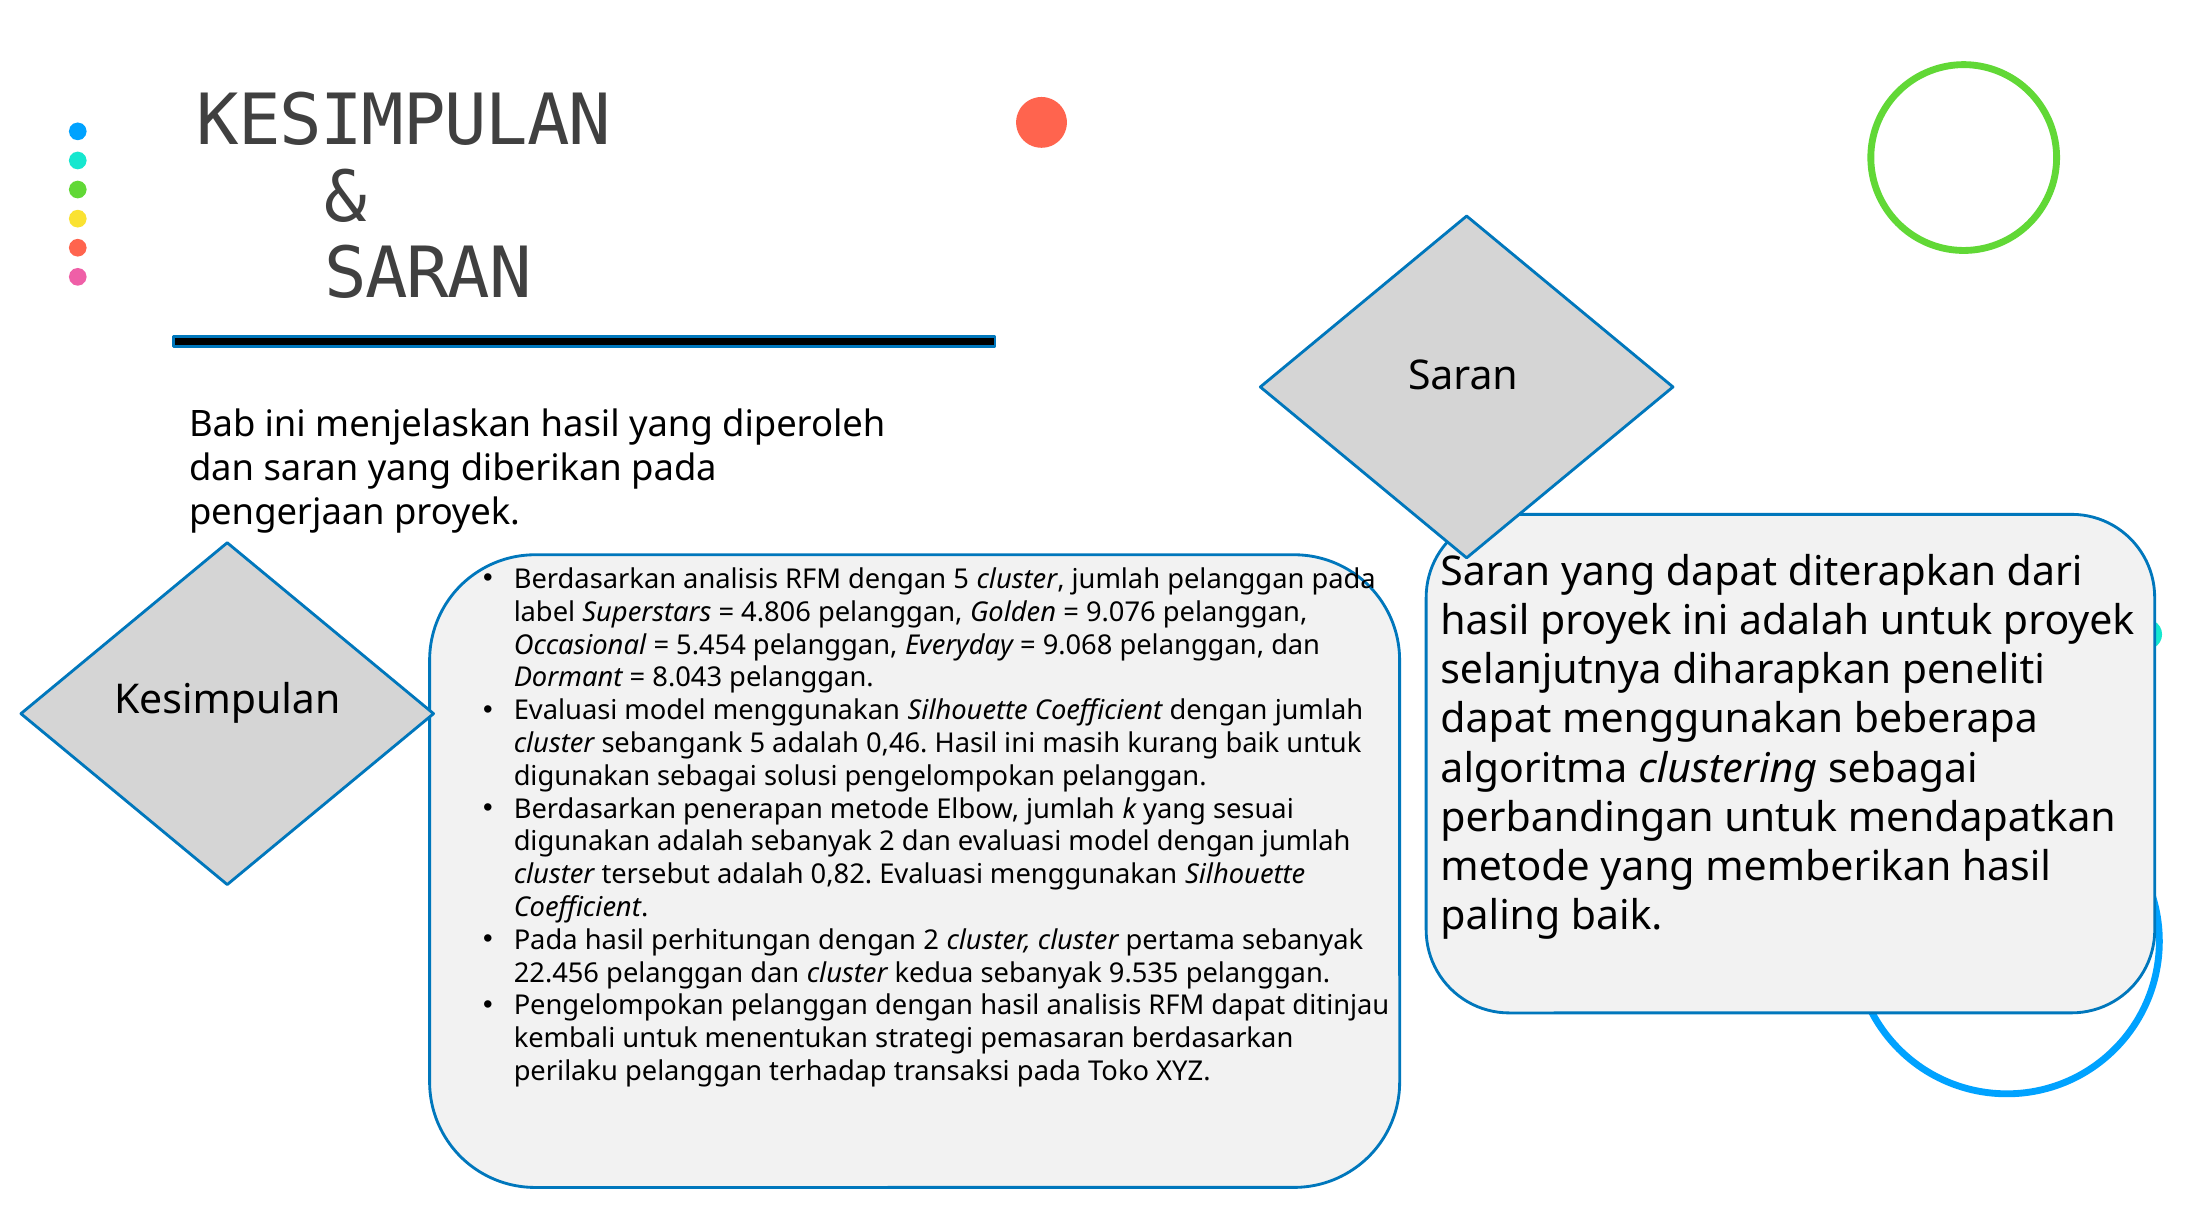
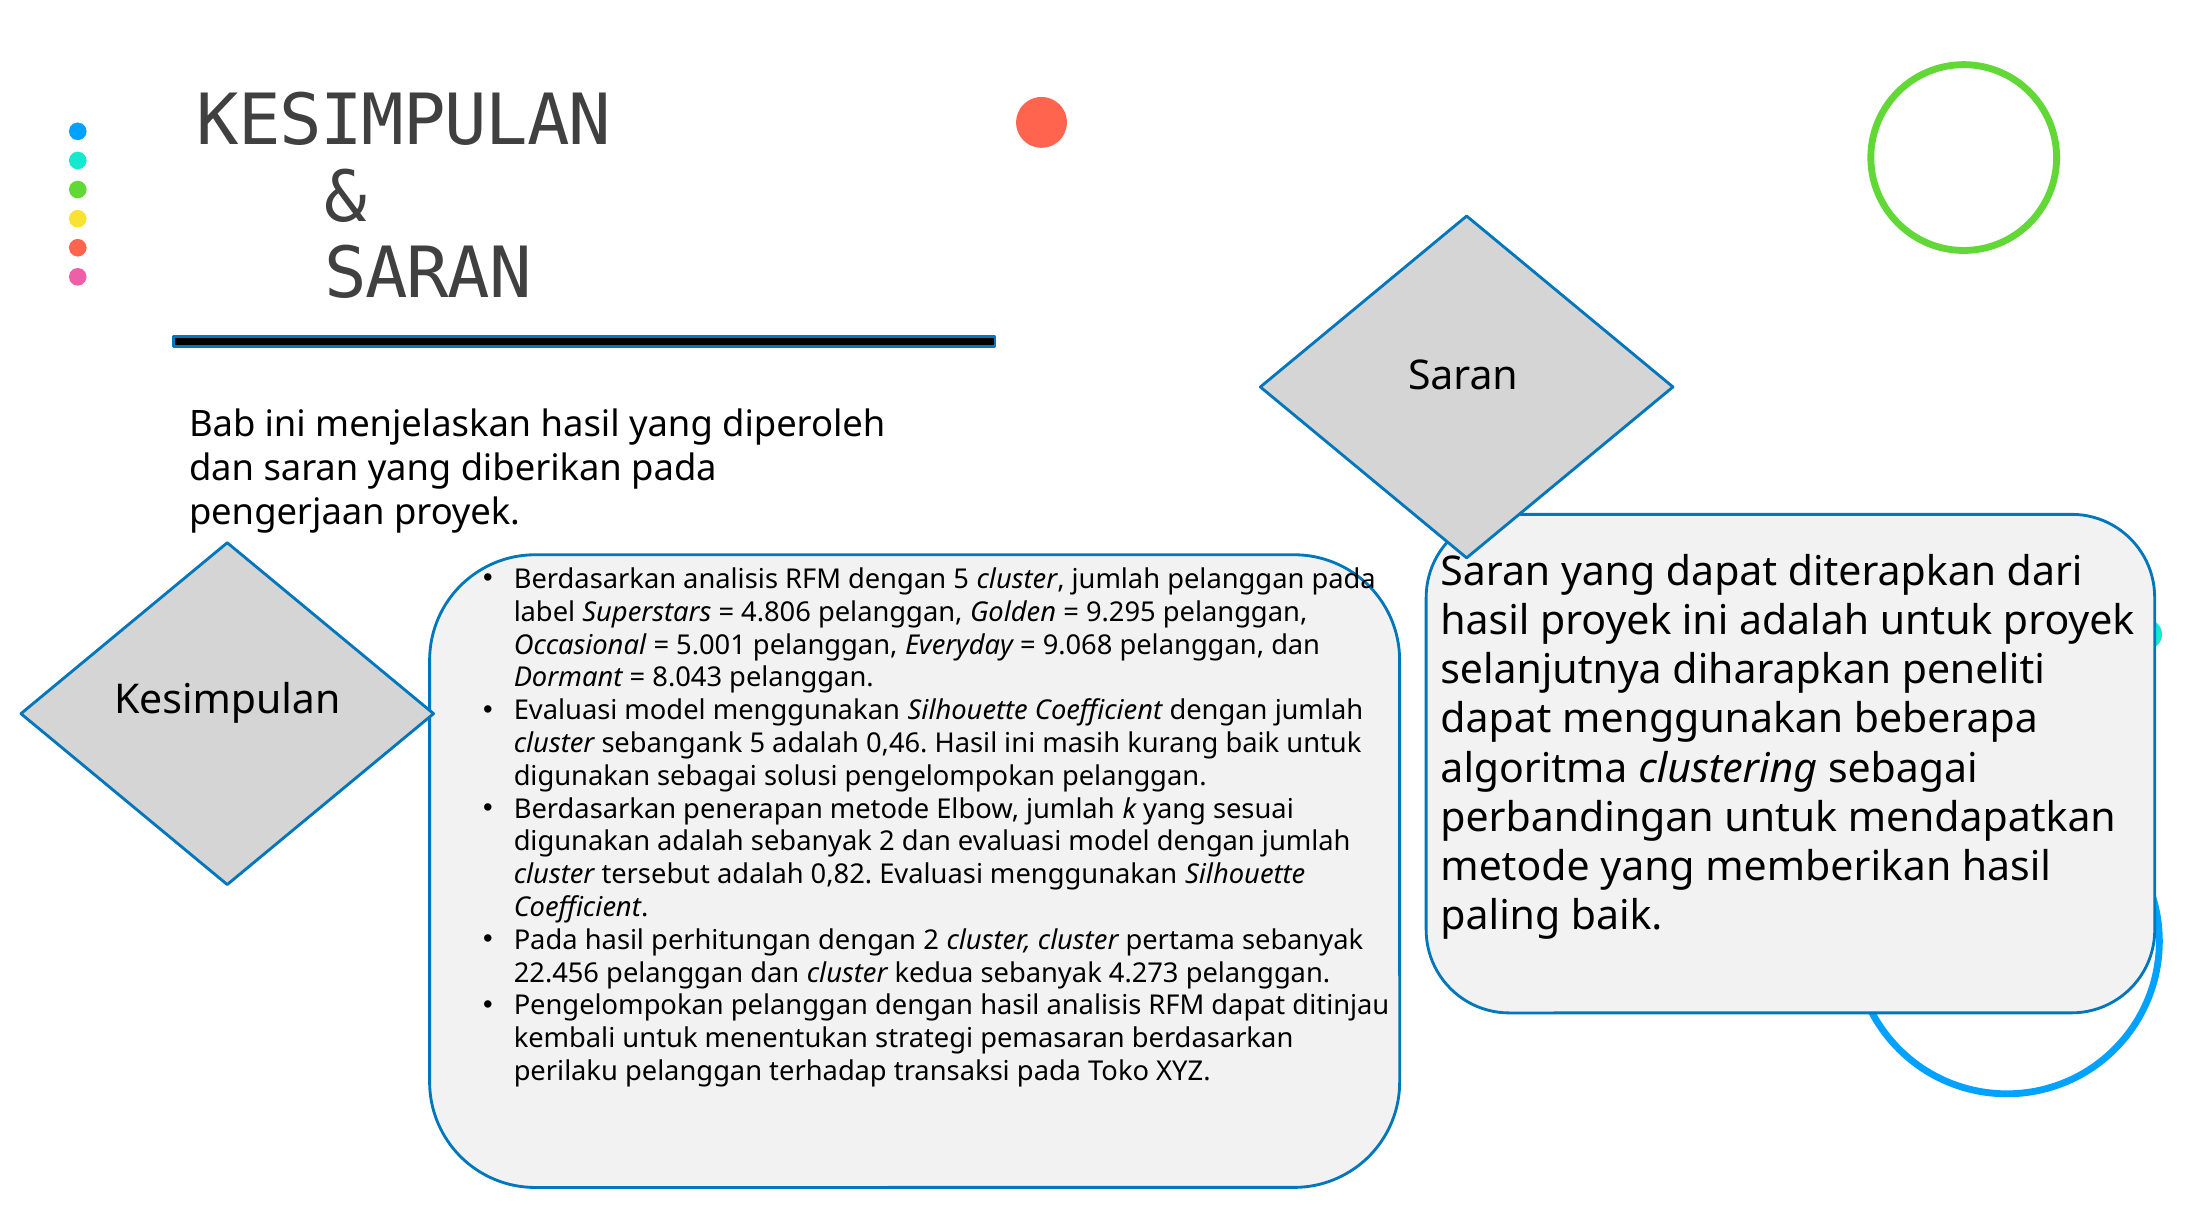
9.076: 9.076 -> 9.295
5.454: 5.454 -> 5.001
9.535: 9.535 -> 4.273
